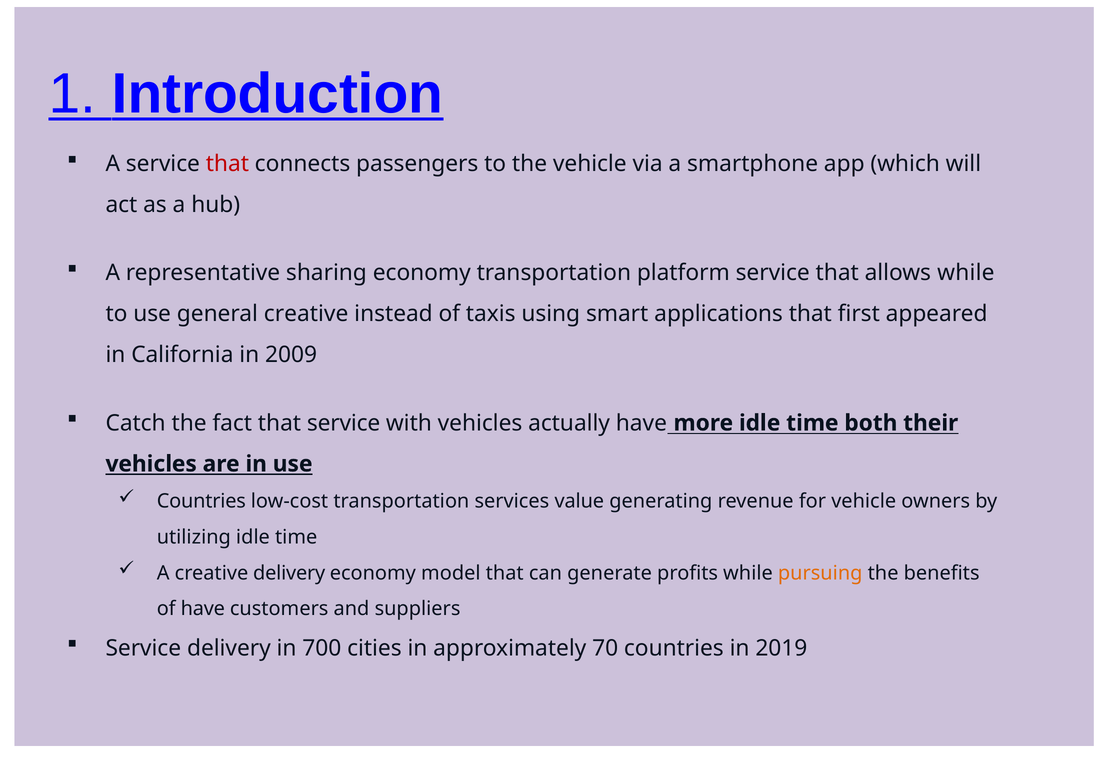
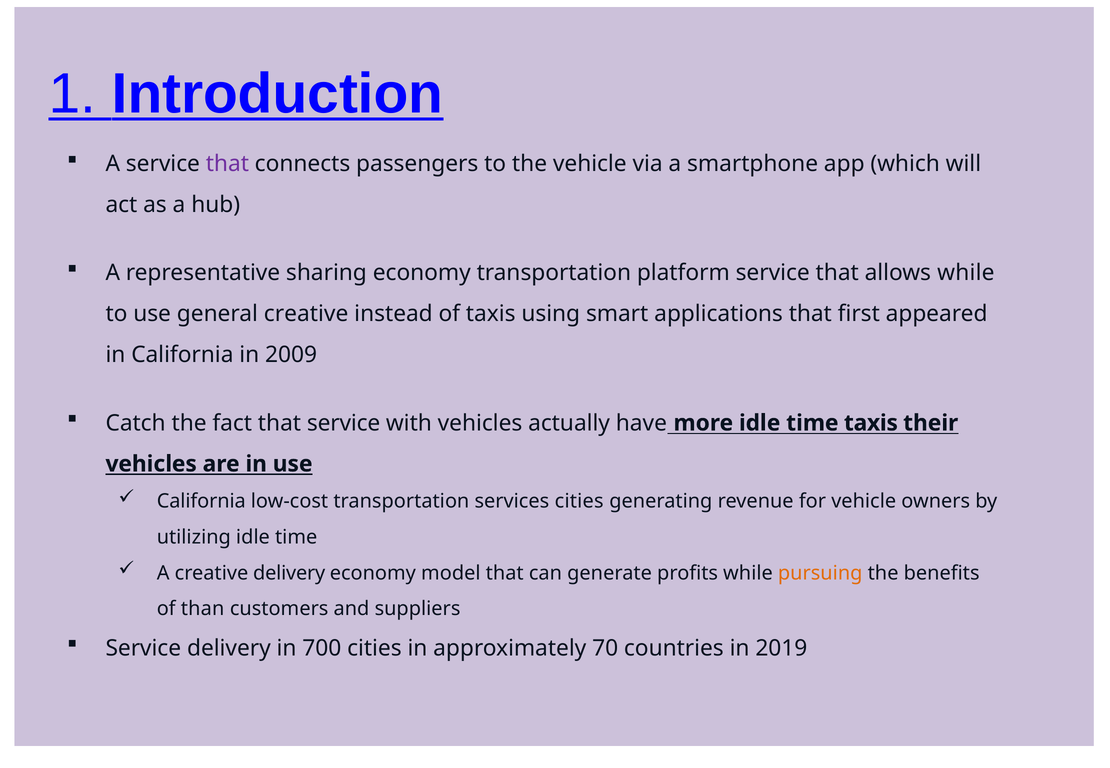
that at (227, 164) colour: red -> purple
time both: both -> taxis
Countries at (201, 502): Countries -> California
services value: value -> cities
of have: have -> than
